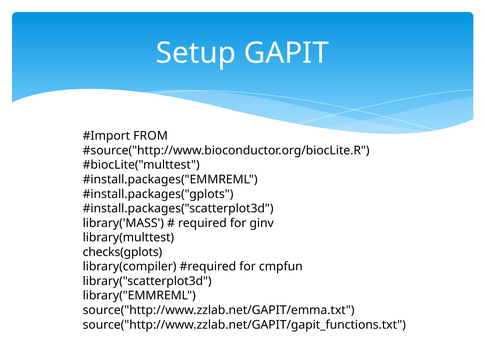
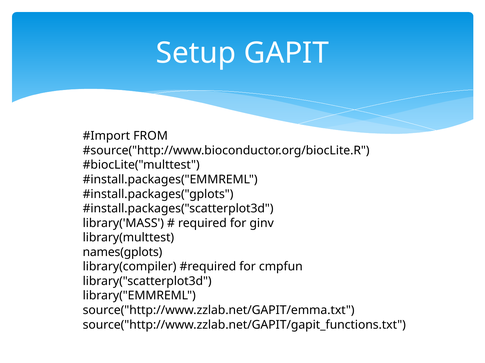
checks(gplots: checks(gplots -> names(gplots
